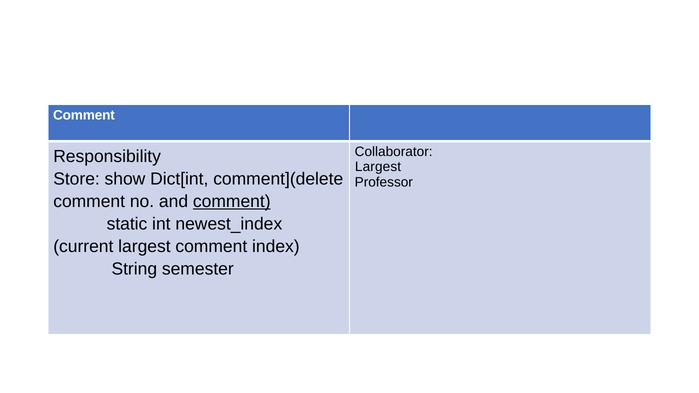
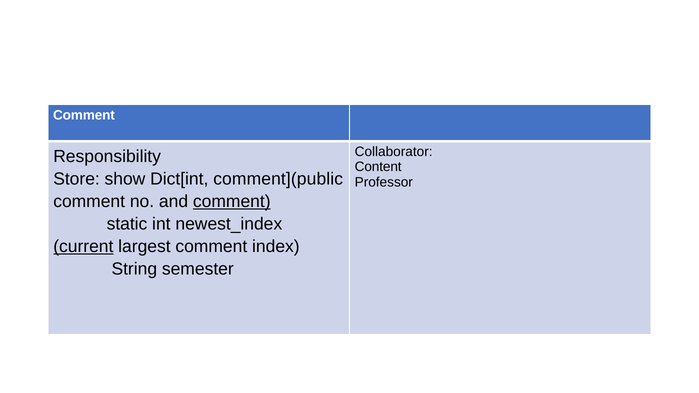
Largest at (378, 167): Largest -> Content
comment](delete: comment](delete -> comment](public
current underline: none -> present
